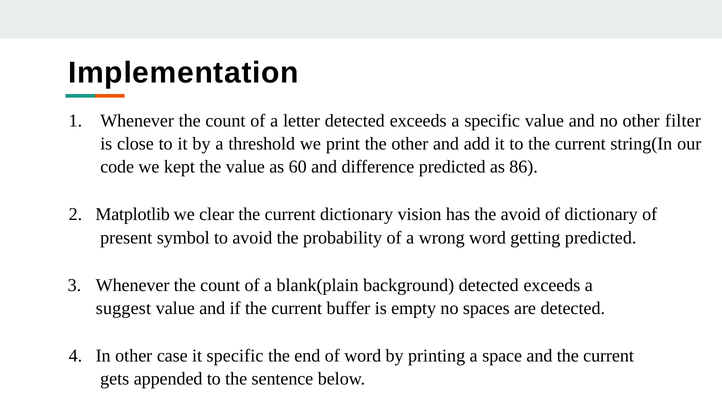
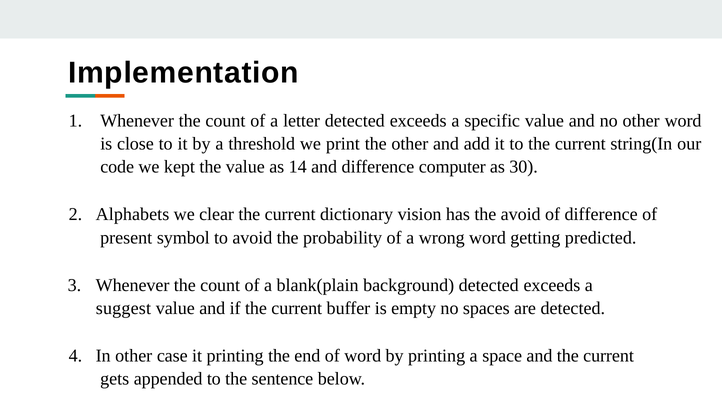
other filter: filter -> word
60: 60 -> 14
difference predicted: predicted -> computer
86: 86 -> 30
Matplotlib: Matplotlib -> Alphabets
of dictionary: dictionary -> difference
it specific: specific -> printing
